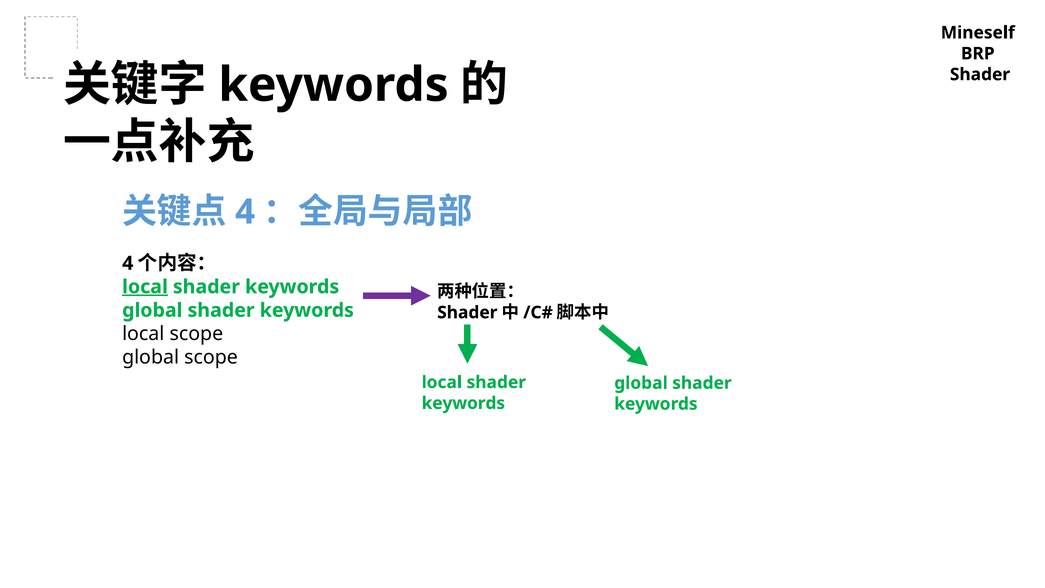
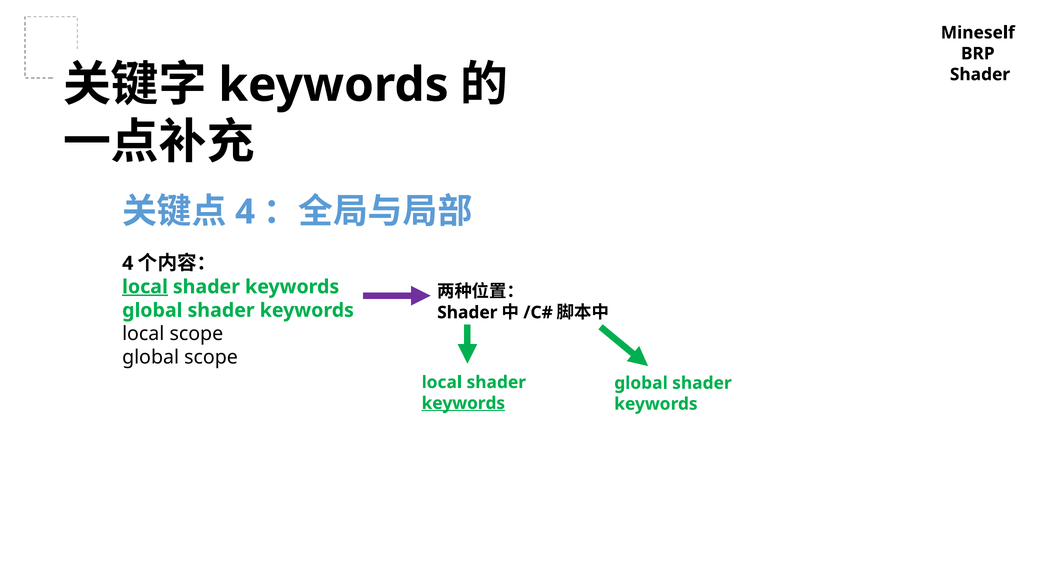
keywords at (463, 403) underline: none -> present
